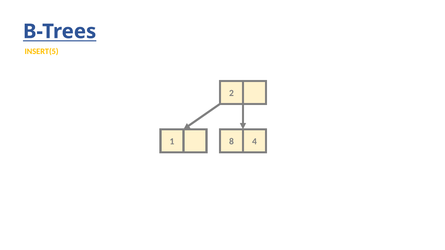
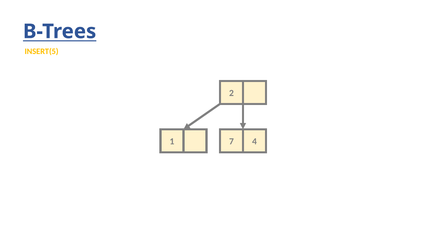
8: 8 -> 7
